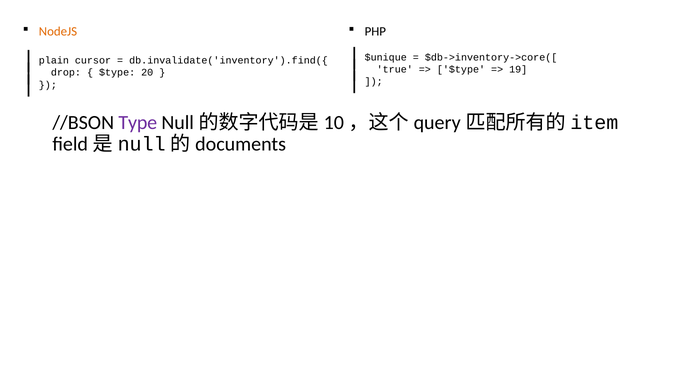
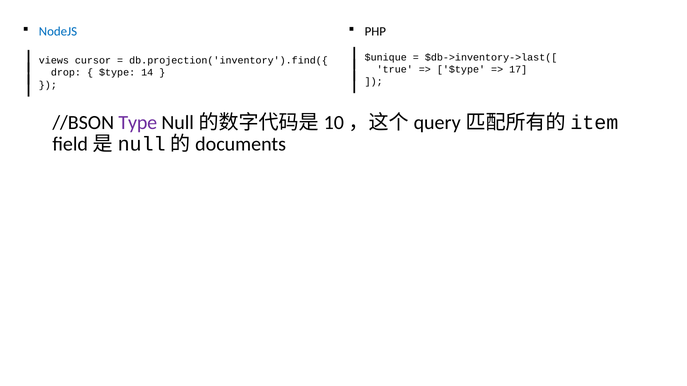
NodeJS colour: orange -> blue
$db->inventory->core([: $db->inventory->core([ -> $db->inventory->last([
plain: plain -> views
db.invalidate('inventory').find({: db.invalidate('inventory').find({ -> db.projection('inventory').find({
19: 19 -> 17
20: 20 -> 14
